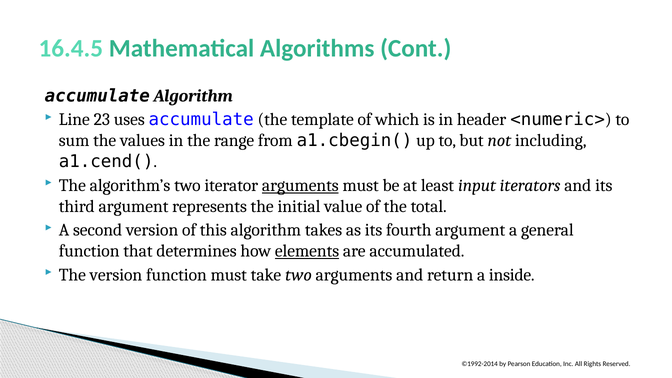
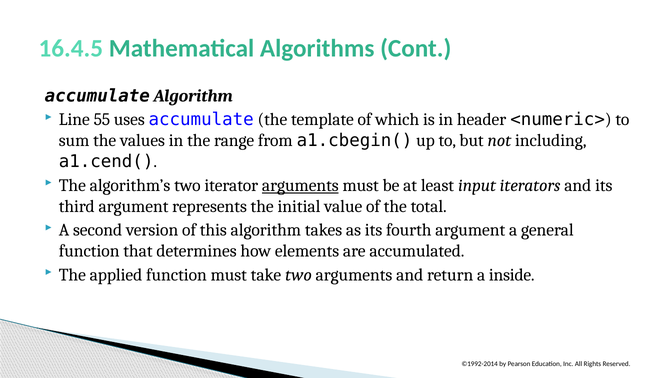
23: 23 -> 55
elements underline: present -> none
The version: version -> applied
